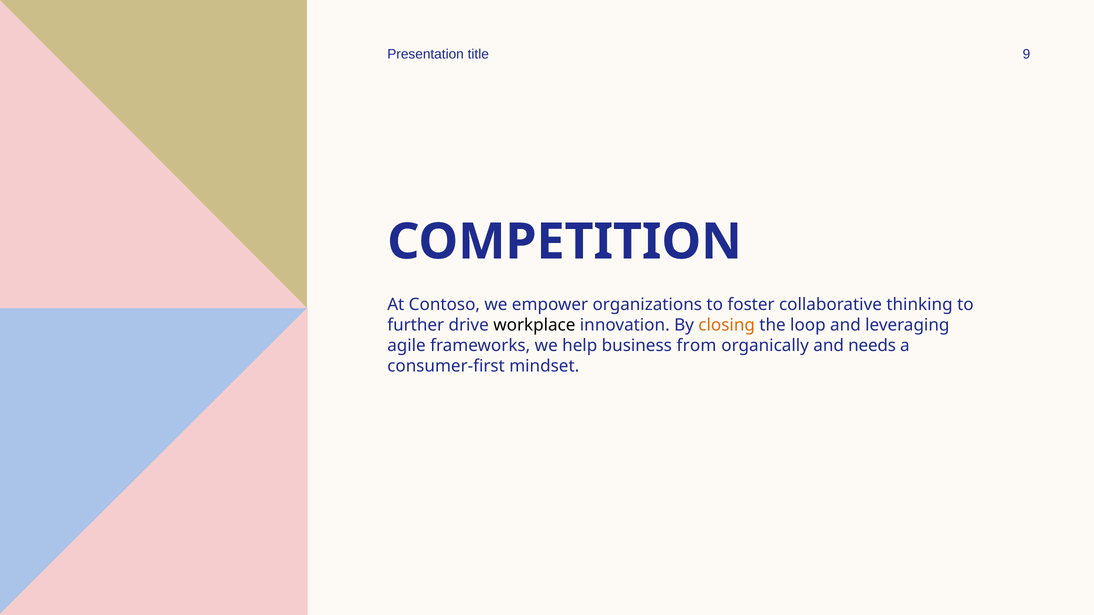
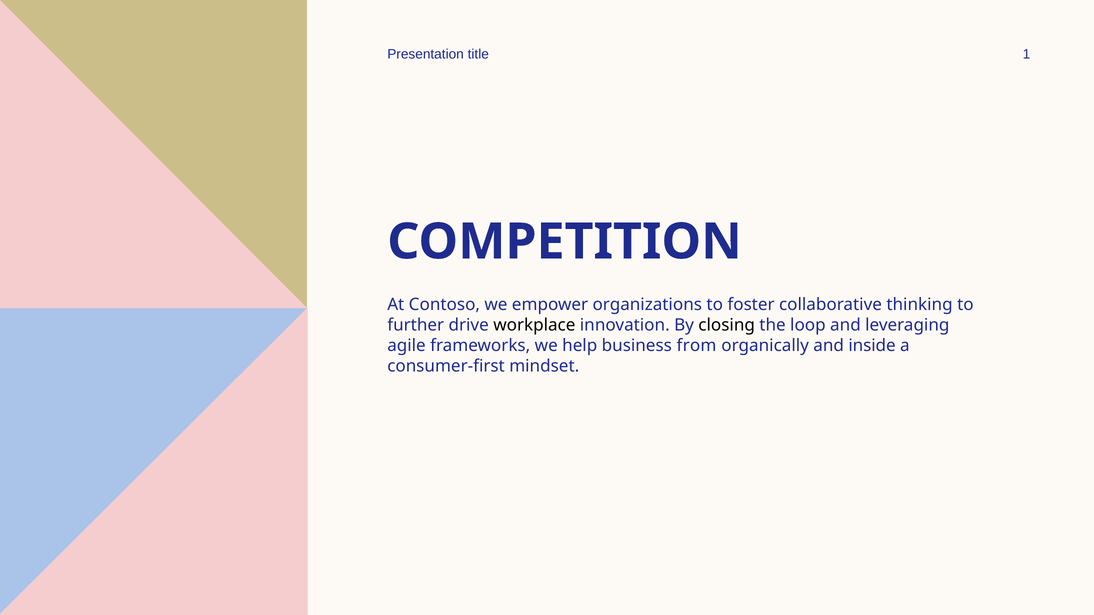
9: 9 -> 1
closing colour: orange -> black
needs: needs -> inside
